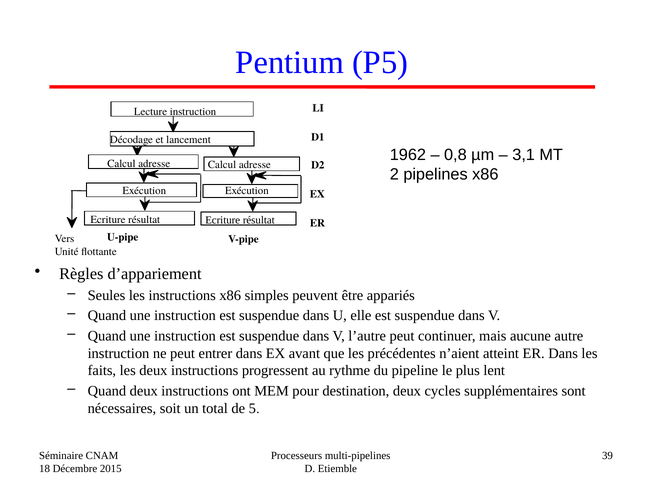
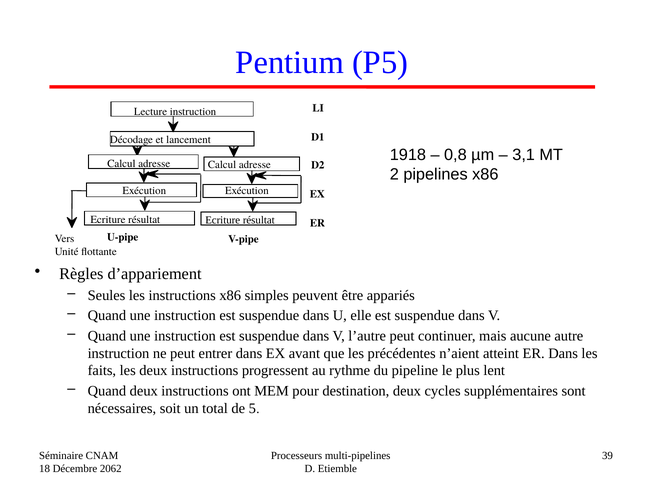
1962: 1962 -> 1918
2015: 2015 -> 2062
